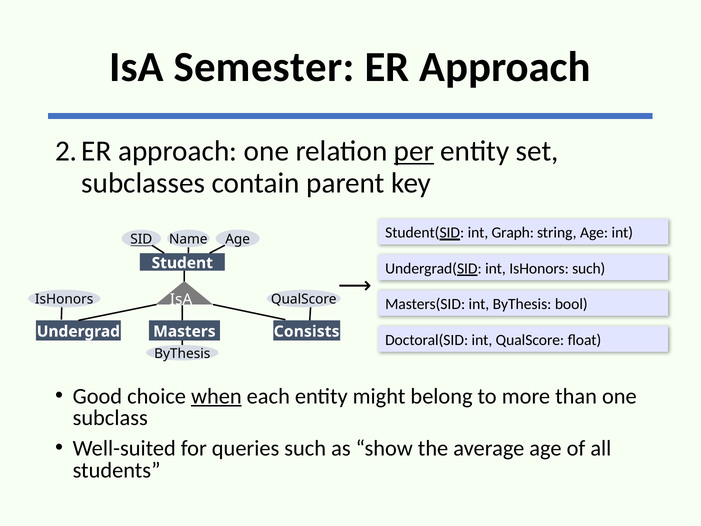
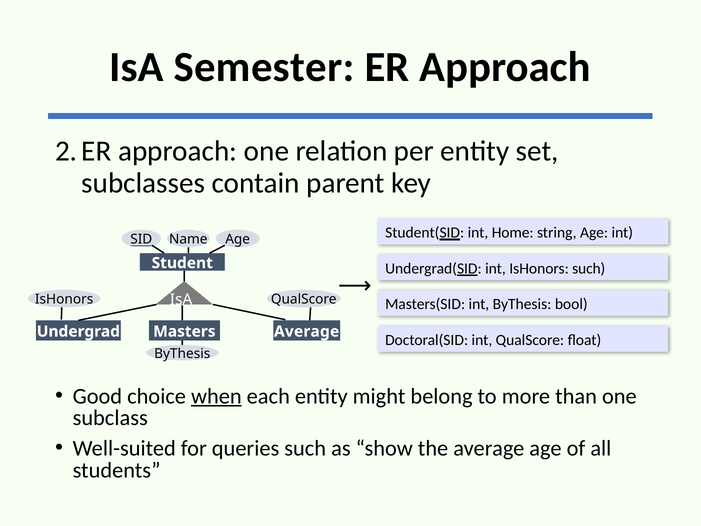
per underline: present -> none
Graph: Graph -> Home
Undergrad Consists: Consists -> Average
